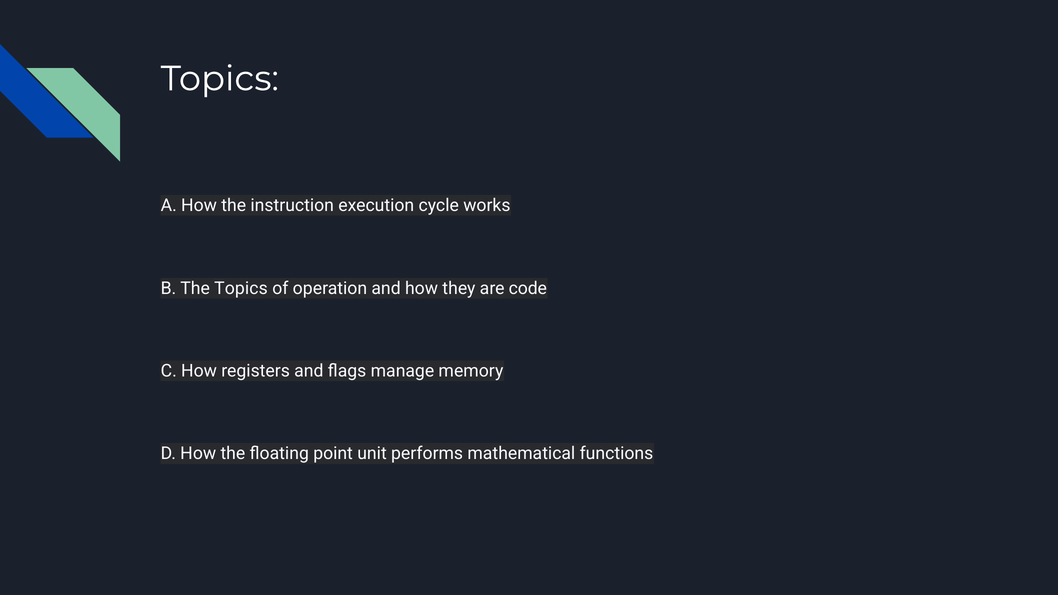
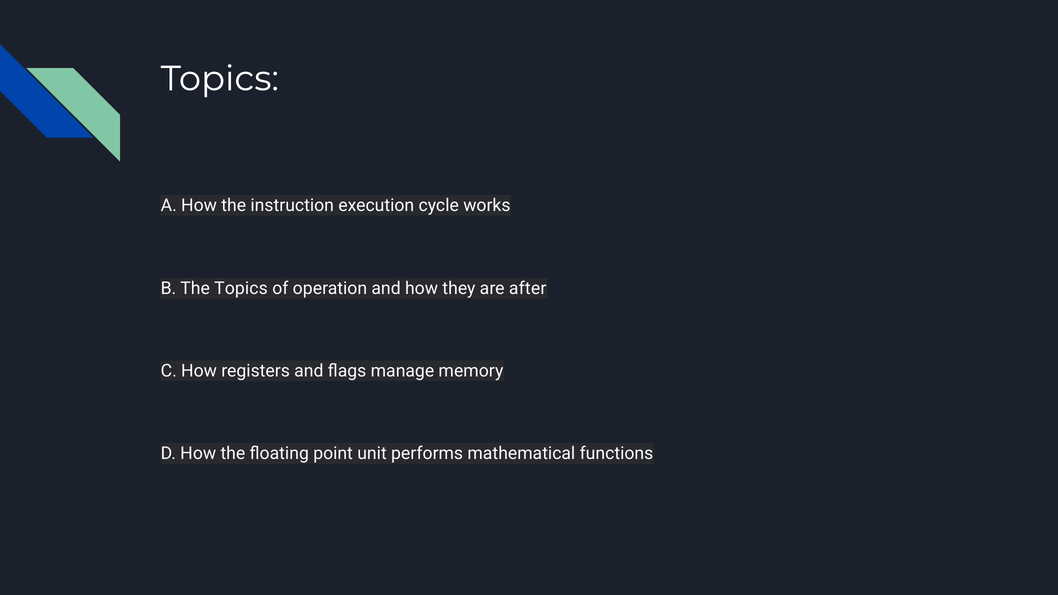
code: code -> after
